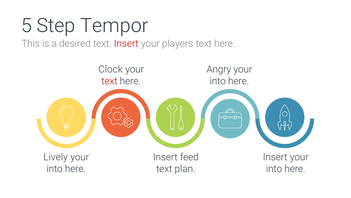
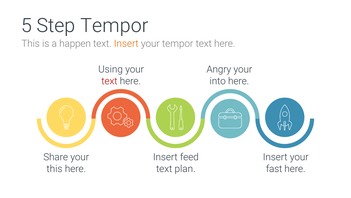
desired: desired -> happen
Insert at (126, 43) colour: red -> orange
your players: players -> tempor
Clock: Clock -> Using
Lively: Lively -> Share
into at (55, 168): into -> this
into at (274, 168): into -> fast
